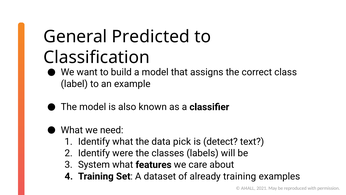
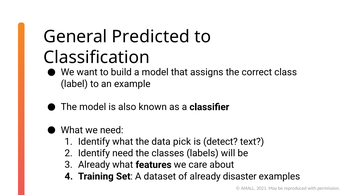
Identify were: were -> need
System at (94, 164): System -> Already
already training: training -> disaster
